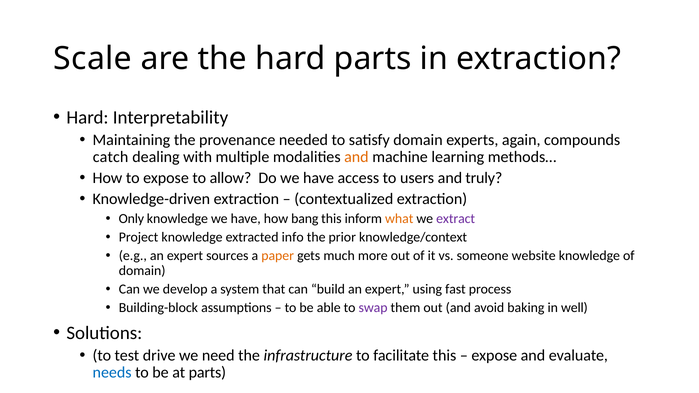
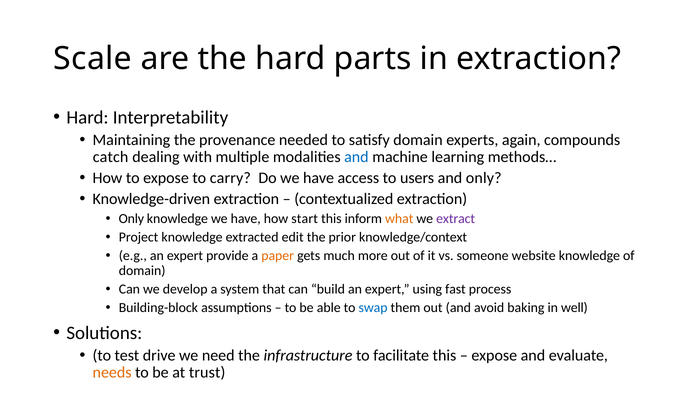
and at (356, 157) colour: orange -> blue
allow: allow -> carry
and truly: truly -> only
bang: bang -> start
info: info -> edit
sources: sources -> provide
swap colour: purple -> blue
needs colour: blue -> orange
at parts: parts -> trust
